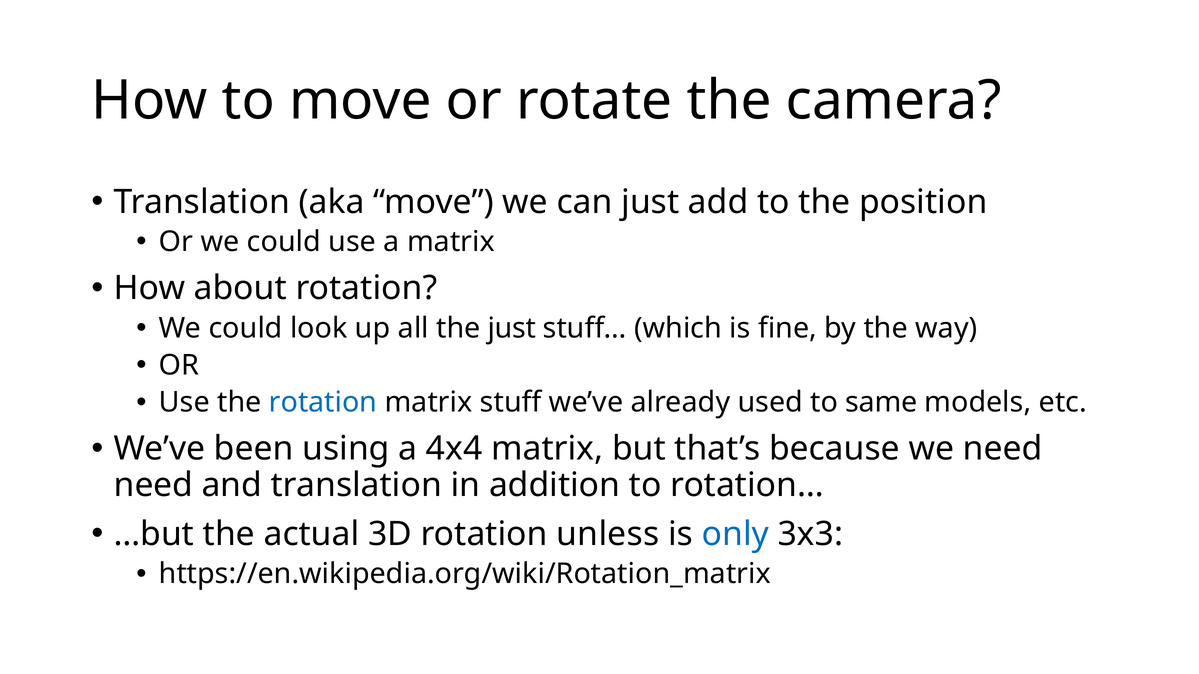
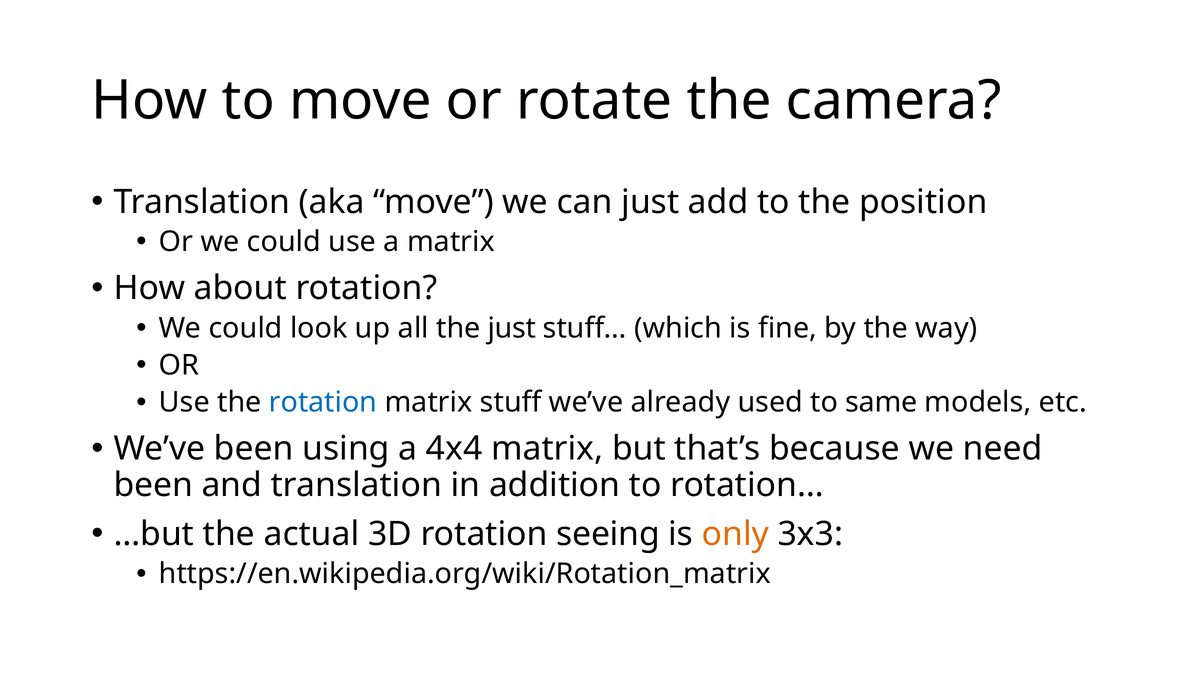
need at (153, 485): need -> been
unless: unless -> seeing
only colour: blue -> orange
